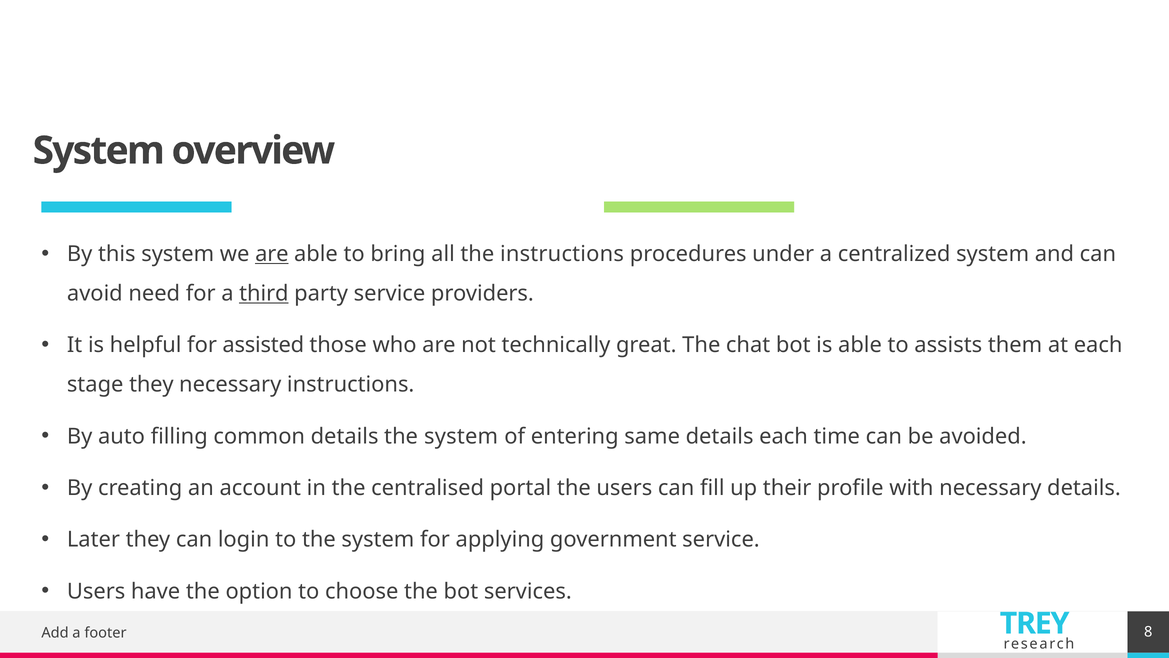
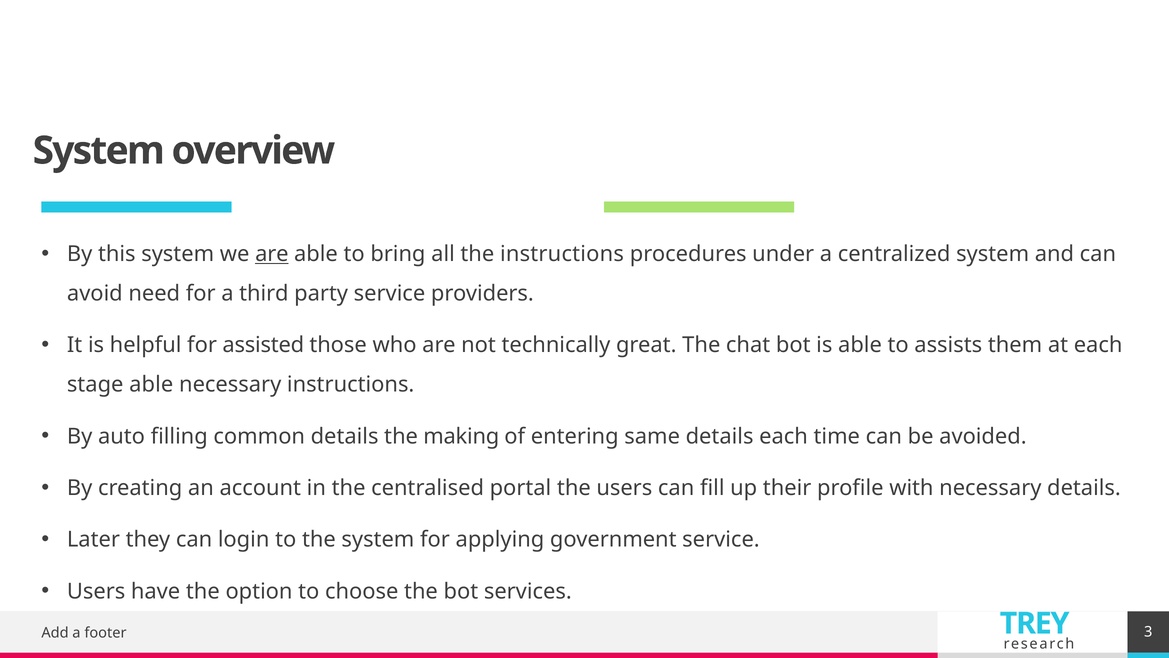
third underline: present -> none
stage they: they -> able
details the system: system -> making
8: 8 -> 3
